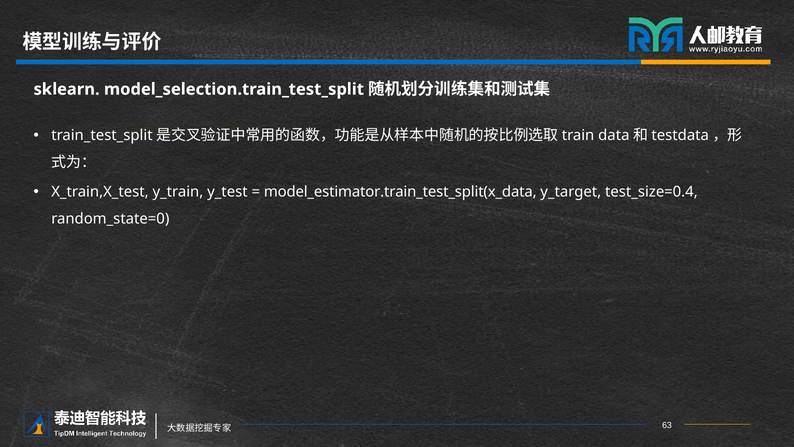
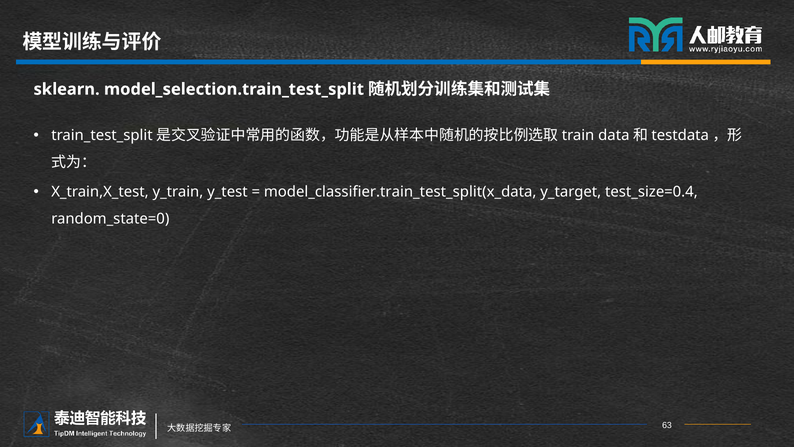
model_estimator.train_test_split(x_data: model_estimator.train_test_split(x_data -> model_classifier.train_test_split(x_data
